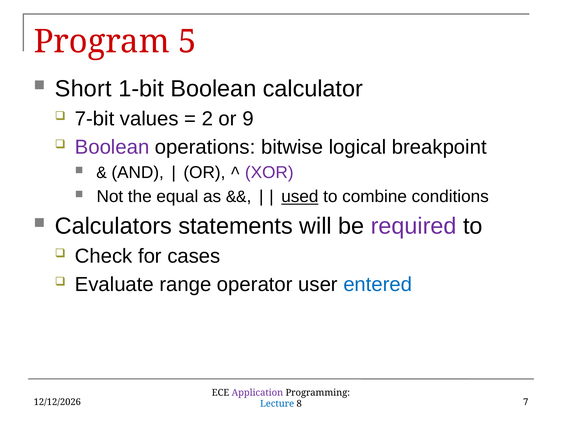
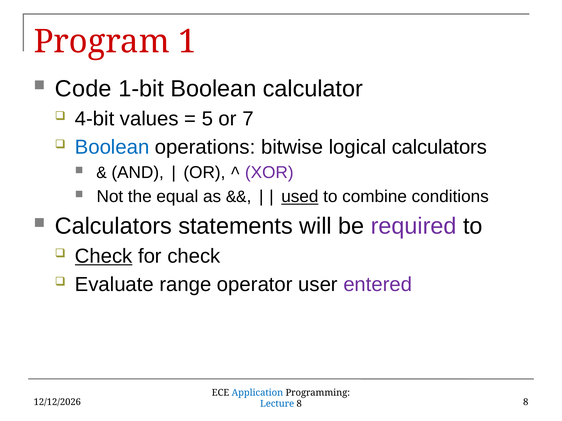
5: 5 -> 1
Short: Short -> Code
7-bit: 7-bit -> 4-bit
2: 2 -> 5
9: 9 -> 7
Boolean at (112, 147) colour: purple -> blue
logical breakpoint: breakpoint -> calculators
Check at (104, 256) underline: none -> present
for cases: cases -> check
entered colour: blue -> purple
Application colour: purple -> blue
7 at (526, 403): 7 -> 8
